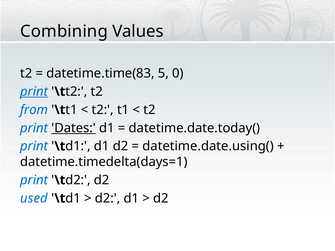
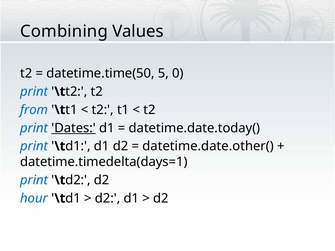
datetime.time(83: datetime.time(83 -> datetime.time(50
print at (34, 92) underline: present -> none
datetime.date.using(: datetime.date.using( -> datetime.date.other(
used: used -> hour
